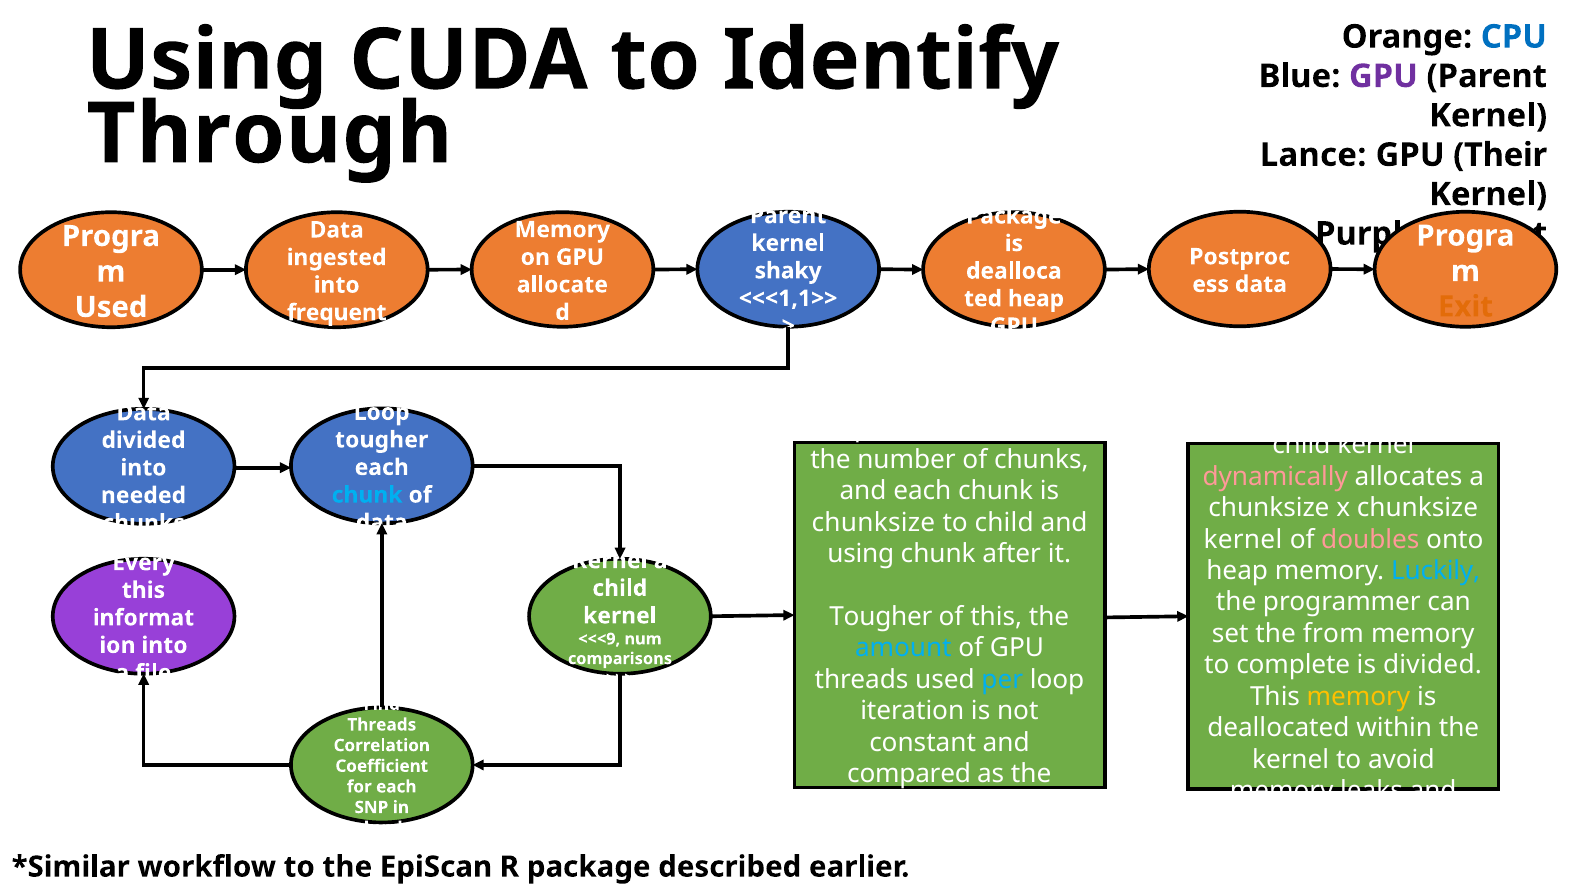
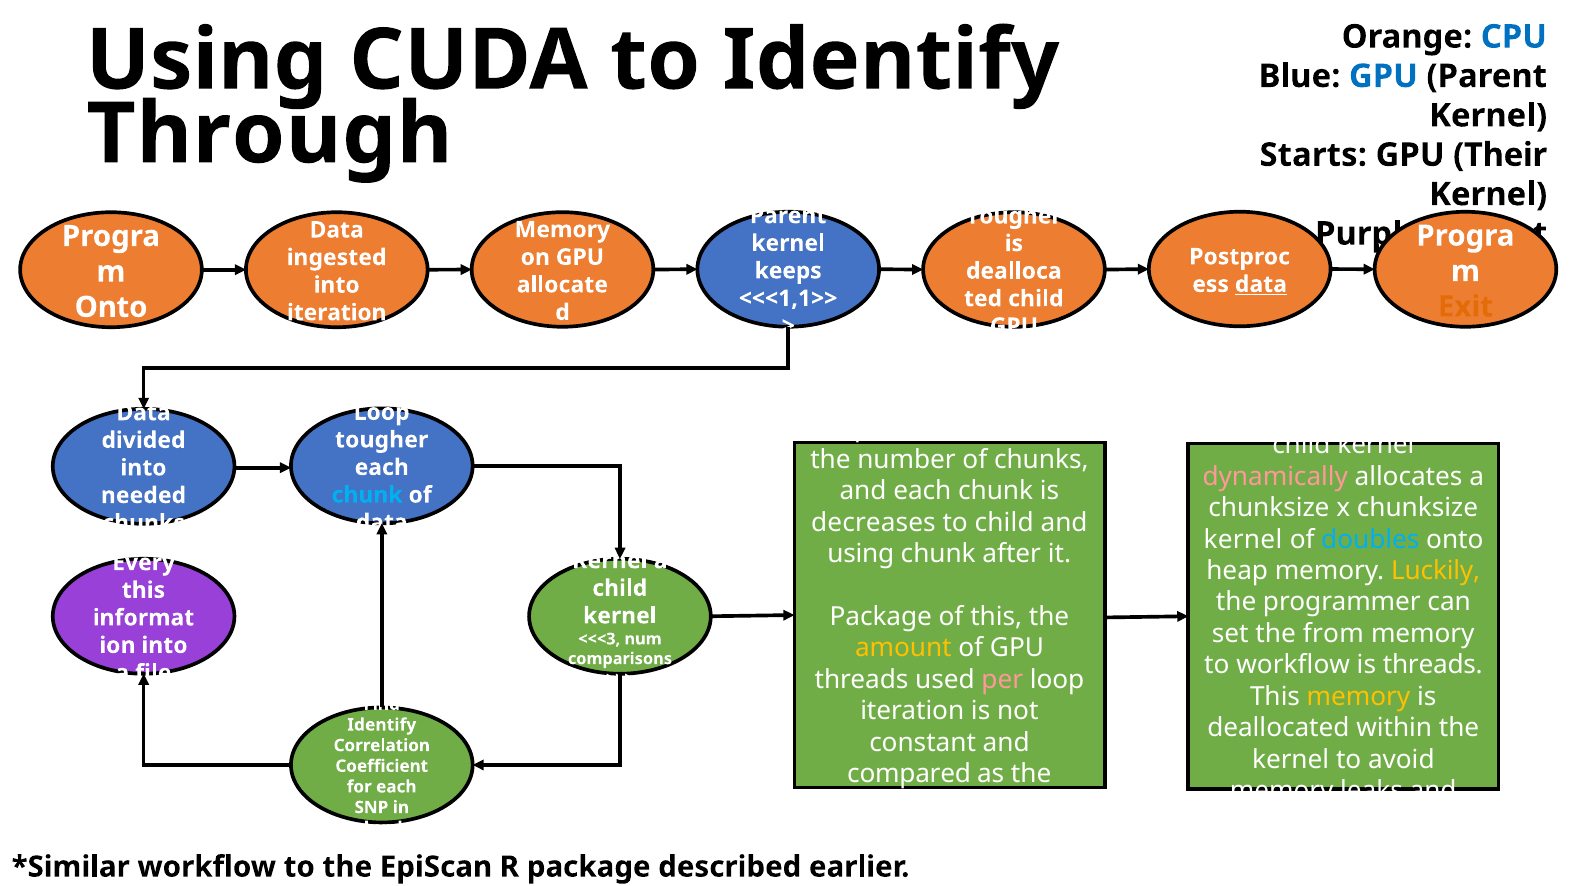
GPU at (1383, 76) colour: purple -> blue
Lance: Lance -> Starts
Package at (1014, 216): Package -> Tougher
shaky: shaky -> keeps
data at (1261, 284) underline: none -> present
heap at (1036, 298): heap -> child
Used at (111, 307): Used -> Onto
frequent at (337, 312): frequent -> iteration
chunksize at (873, 522): chunksize -> decreases
doubles colour: pink -> light blue
Luckily colour: light blue -> yellow
Tougher at (881, 616): Tougher -> Package
<<<9: <<<9 -> <<<3
amount colour: light blue -> yellow
to complete: complete -> workflow
is divided: divided -> threads
per colour: light blue -> pink
Threads at (382, 724): Threads -> Identify
